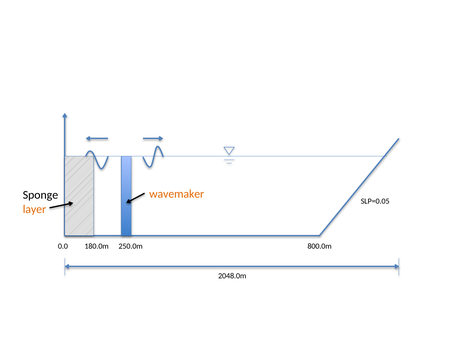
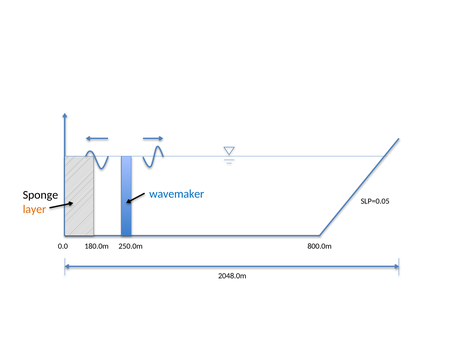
wavemaker colour: orange -> blue
